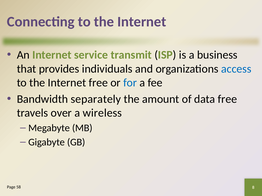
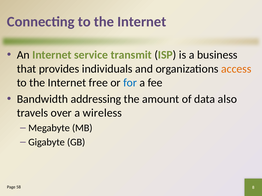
access colour: blue -> orange
separately: separately -> addressing
data free: free -> also
